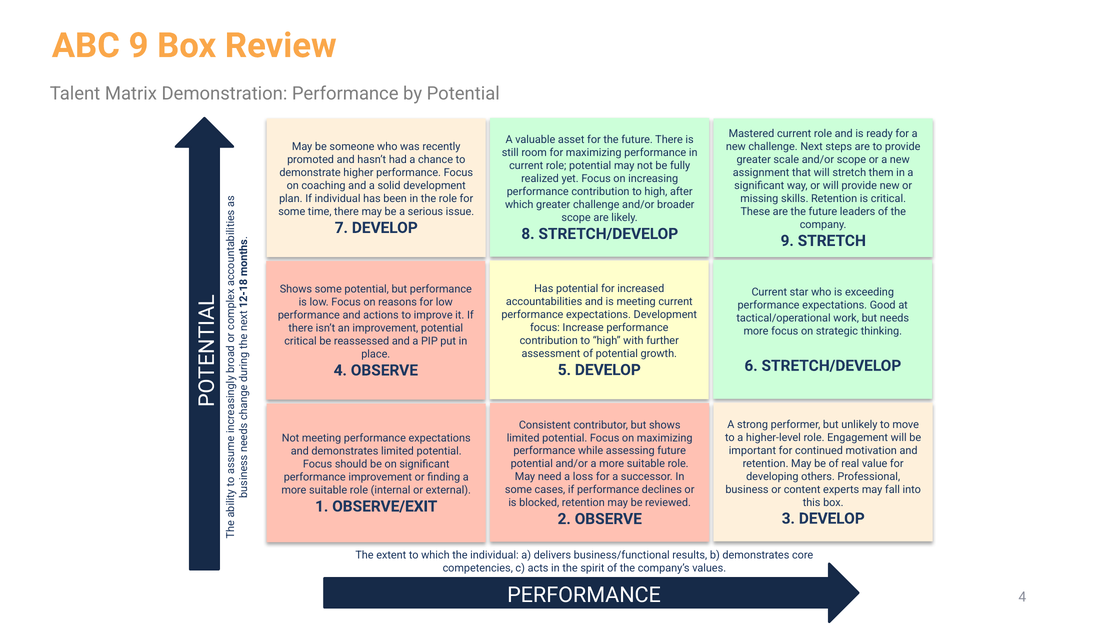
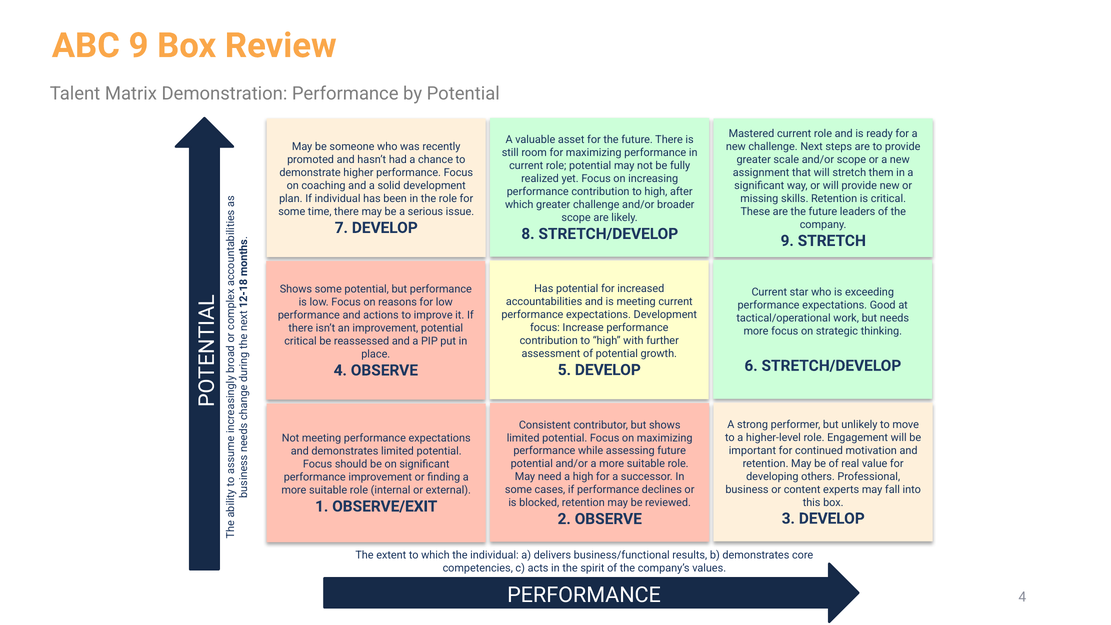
a loss: loss -> high
